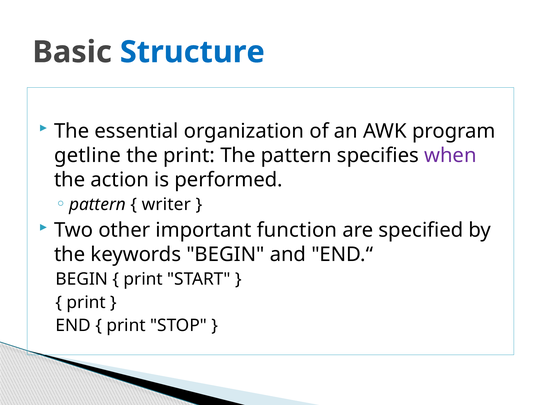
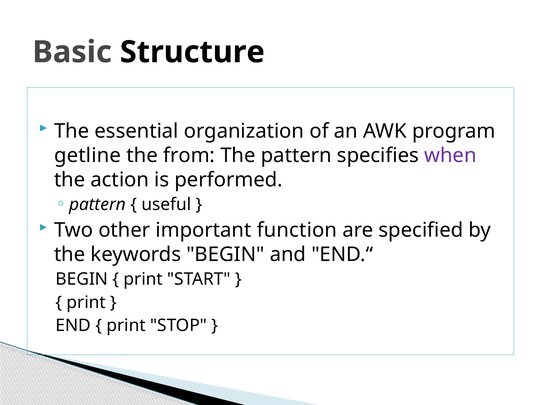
Structure colour: blue -> black
the print: print -> from
writer: writer -> useful
